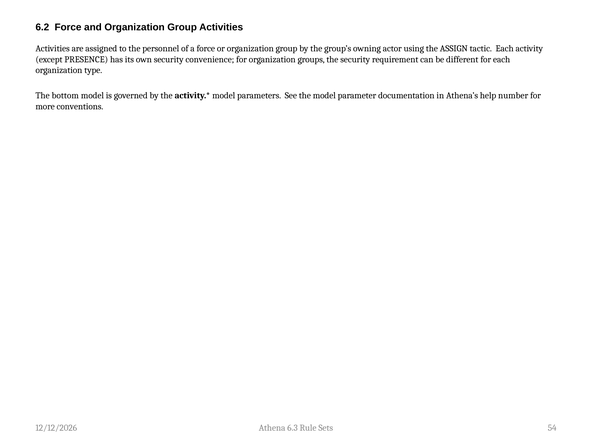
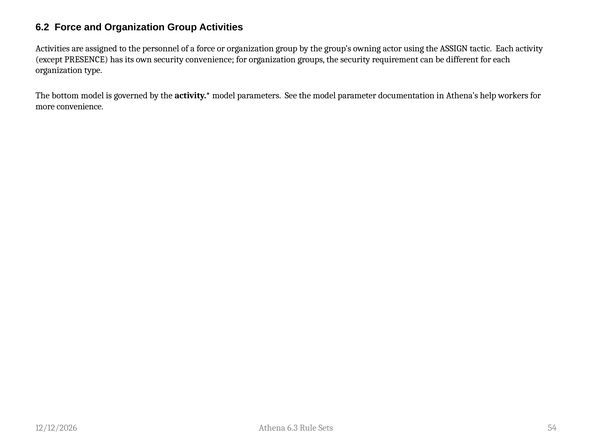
number: number -> workers
more conventions: conventions -> convenience
